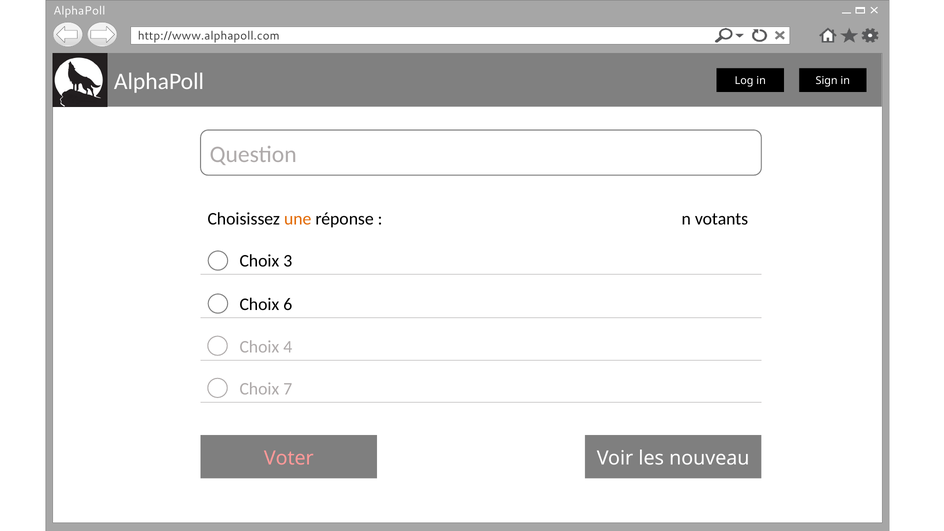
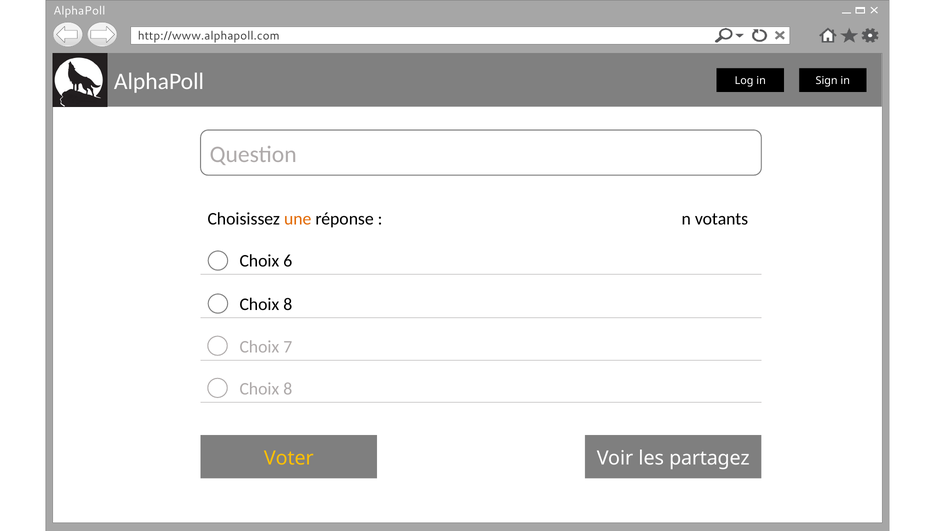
3: 3 -> 6
6 at (288, 305): 6 -> 8
4: 4 -> 7
7 at (288, 389): 7 -> 8
Voter colour: pink -> yellow
nouveau: nouveau -> partagez
